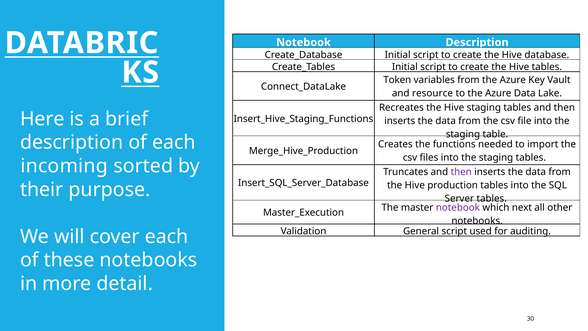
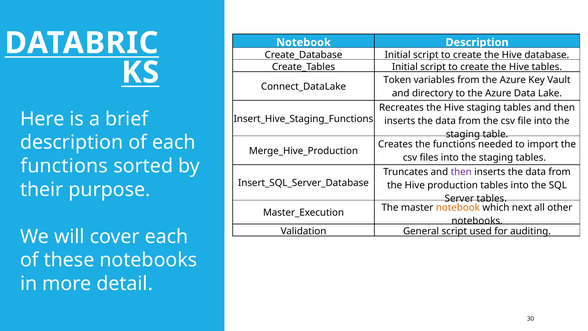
resource: resource -> directory
incoming at (64, 166): incoming -> functions
notebook at (458, 207) colour: purple -> orange
